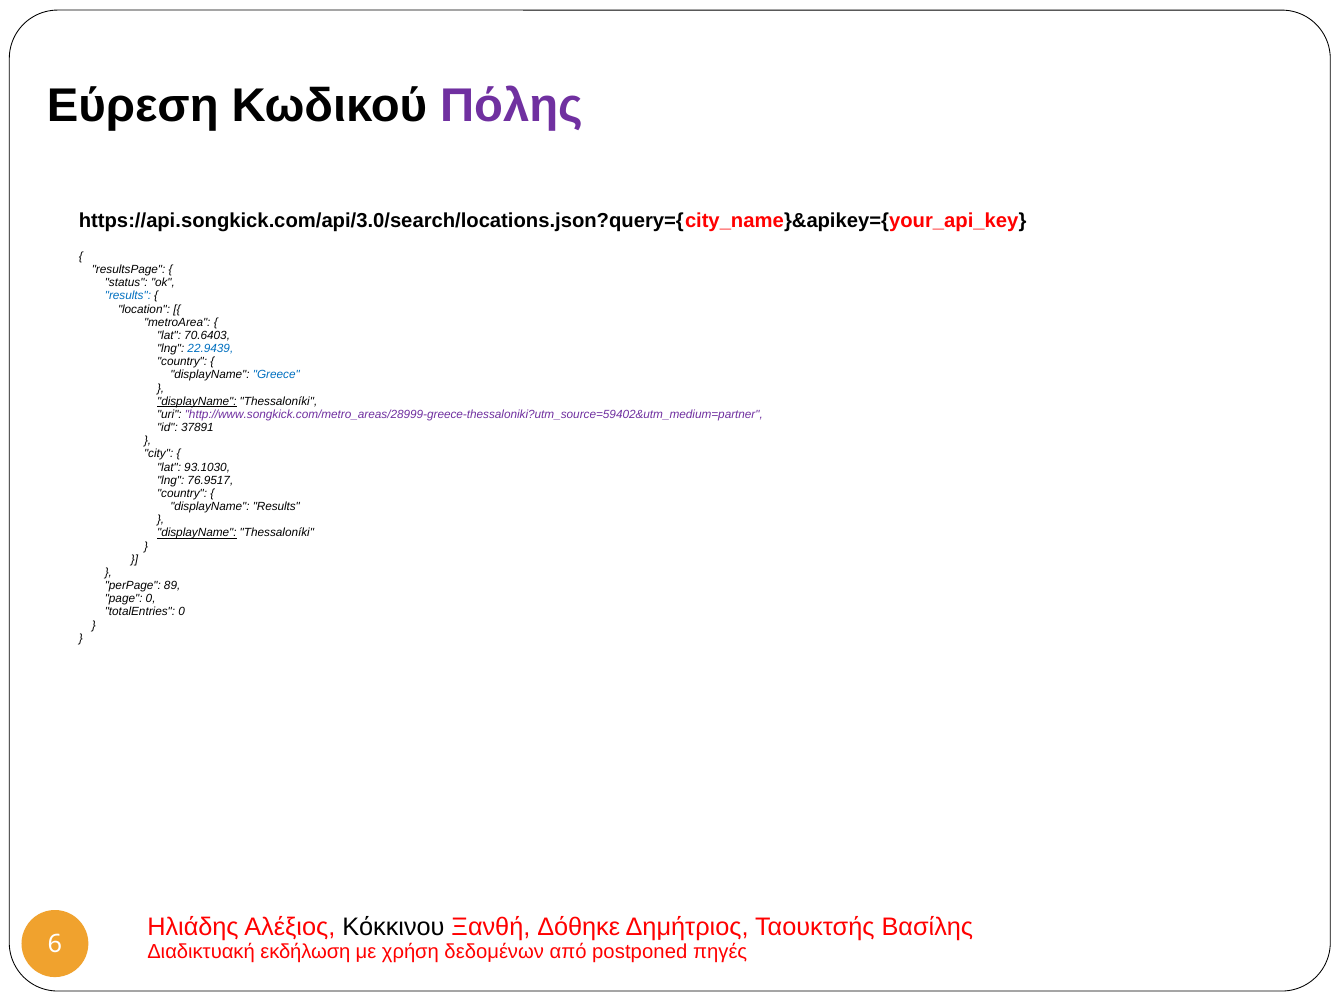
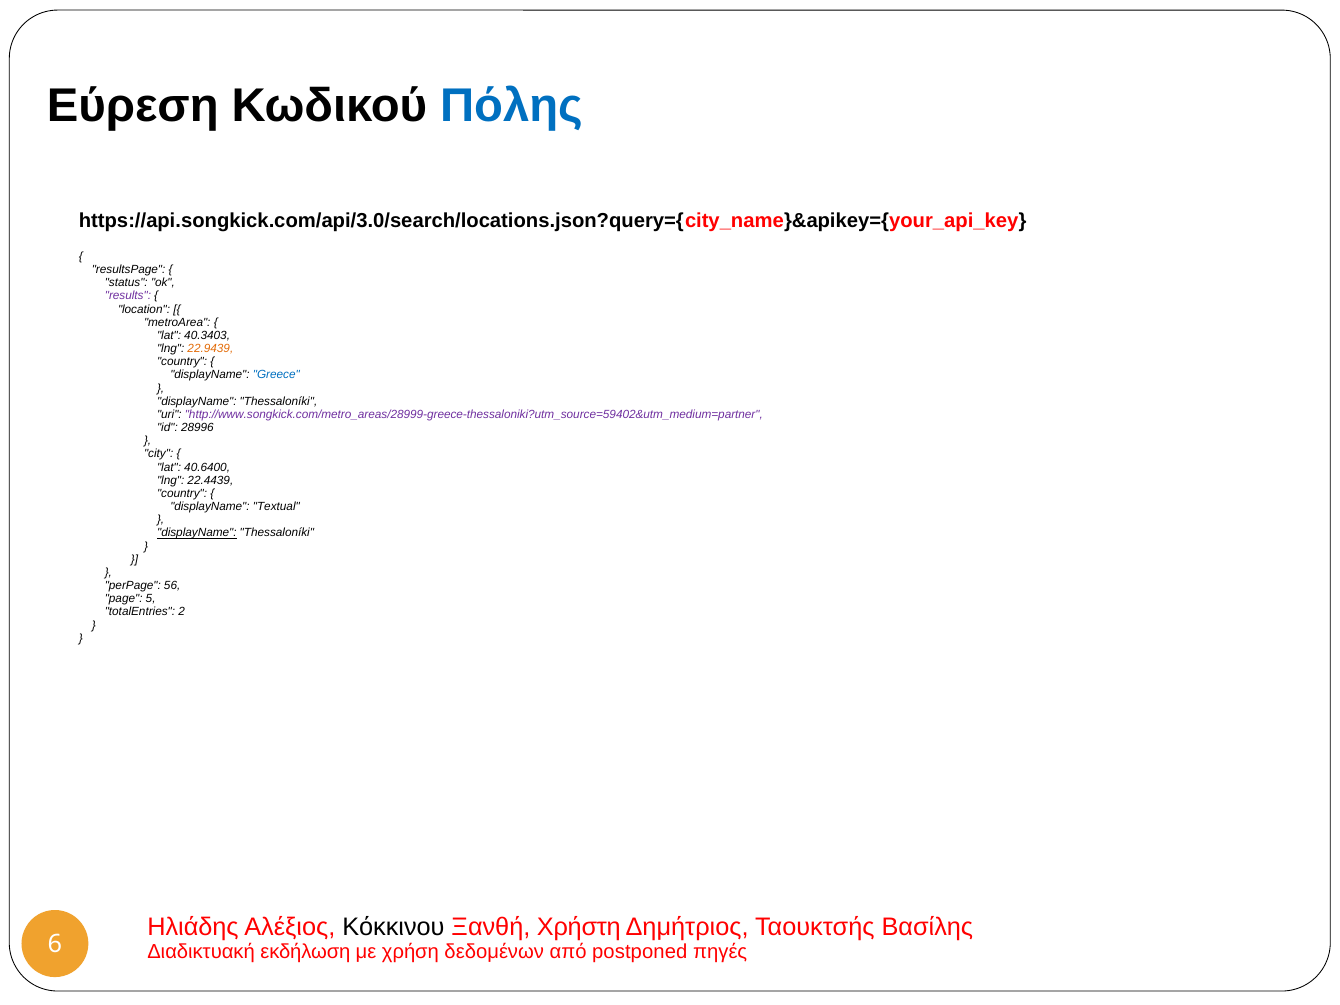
Πόλης colour: purple -> blue
results at (128, 296) colour: blue -> purple
70.6403: 70.6403 -> 40.3403
22.9439 colour: blue -> orange
displayName at (197, 401) underline: present -> none
37891: 37891 -> 28996
93.1030: 93.1030 -> 40.6400
76.9517: 76.9517 -> 22.4439
displayName Results: Results -> Textual
89: 89 -> 56
page 0: 0 -> 5
totalEntries 0: 0 -> 2
Δόθηκε: Δόθηκε -> Χρήστη
